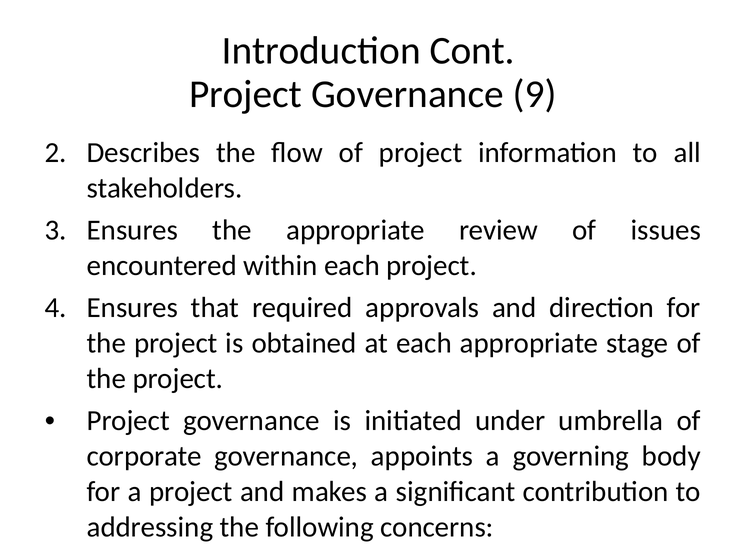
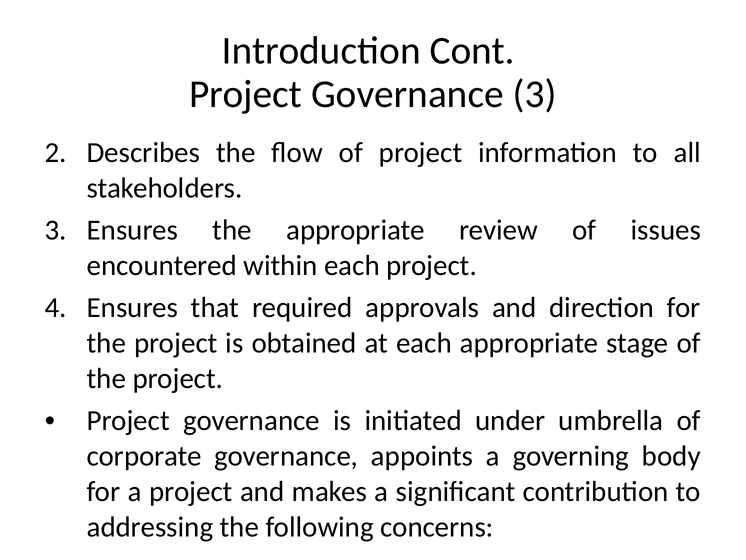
Governance 9: 9 -> 3
